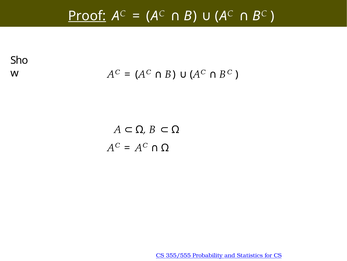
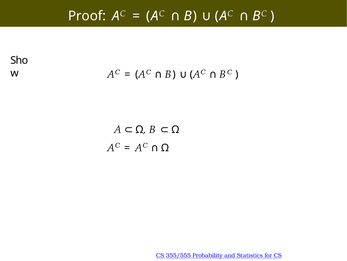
Proof underline: present -> none
